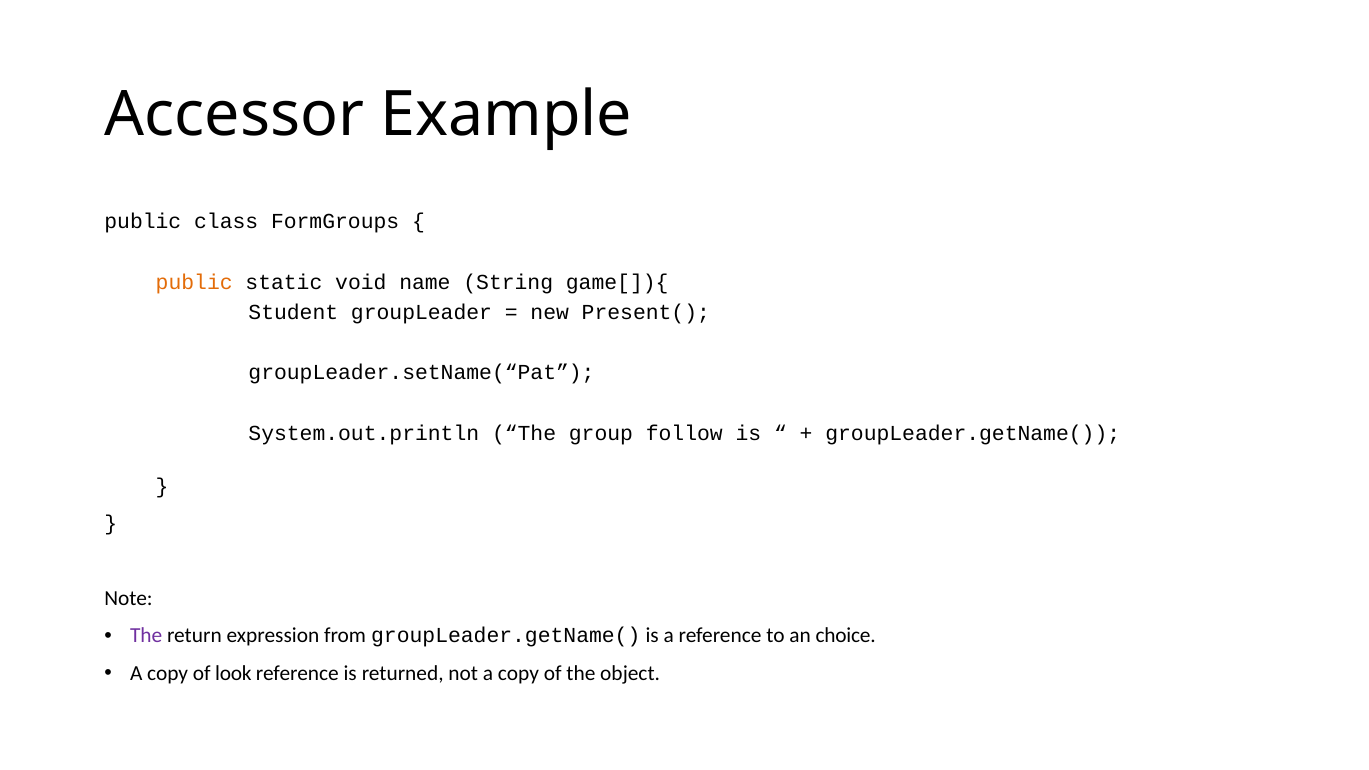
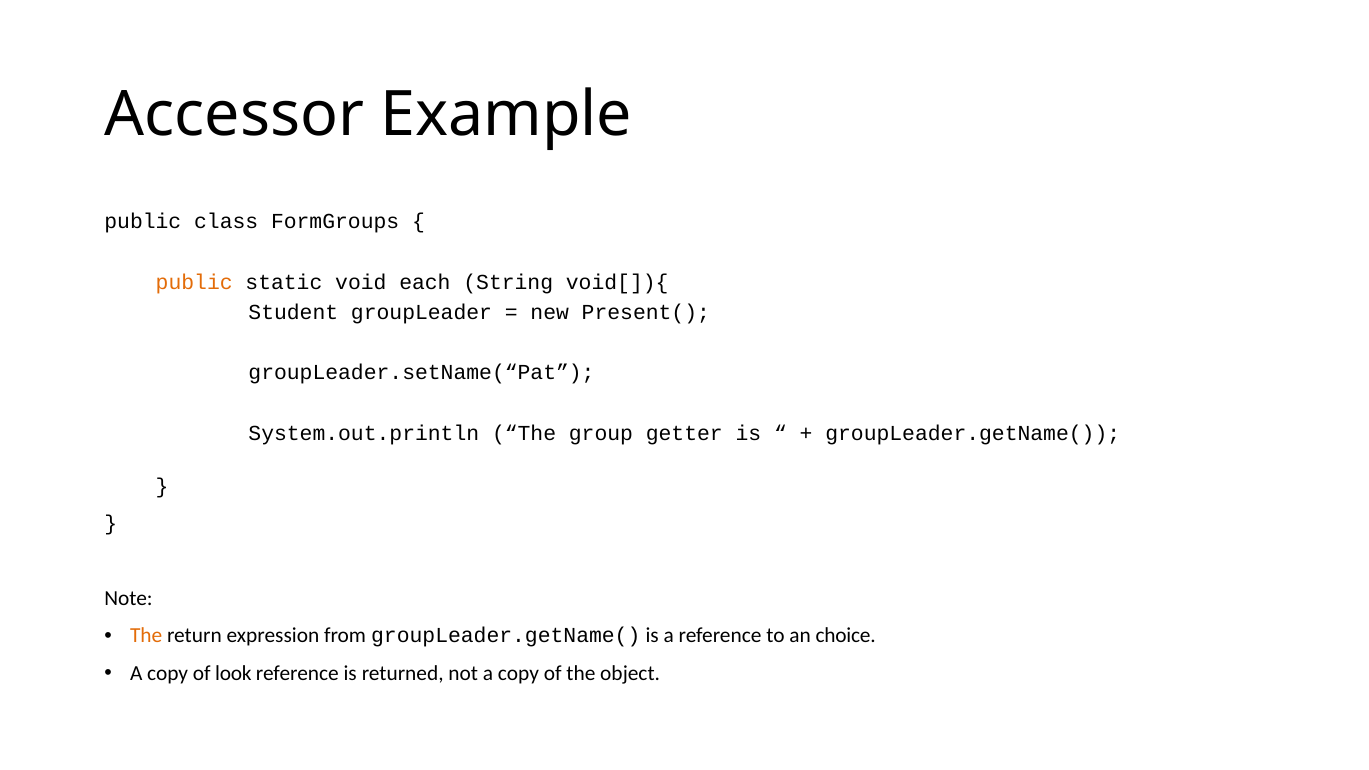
name: name -> each
game[]){: game[]){ -> void[]){
follow: follow -> getter
The at (146, 636) colour: purple -> orange
